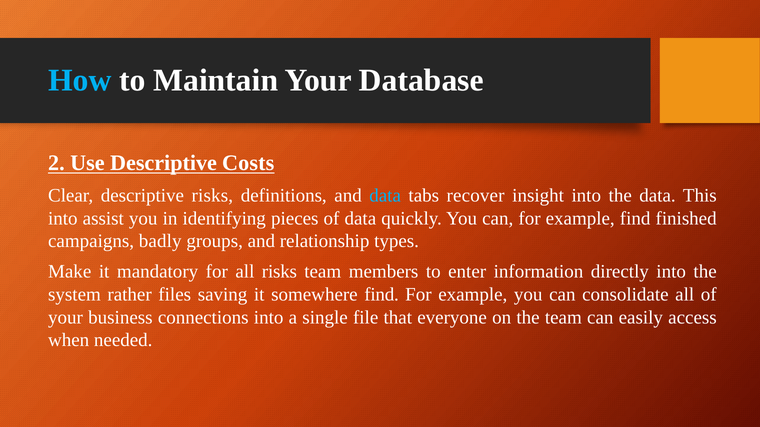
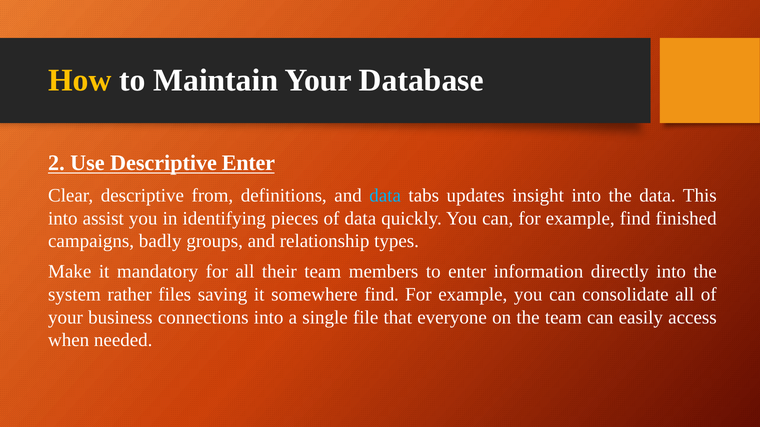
How colour: light blue -> yellow
Descriptive Costs: Costs -> Enter
descriptive risks: risks -> from
recover: recover -> updates
all risks: risks -> their
